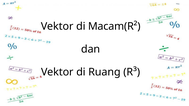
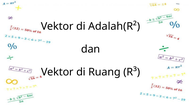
Macam(R²: Macam(R² -> Adalah(R²
